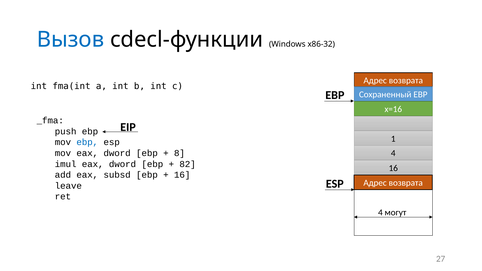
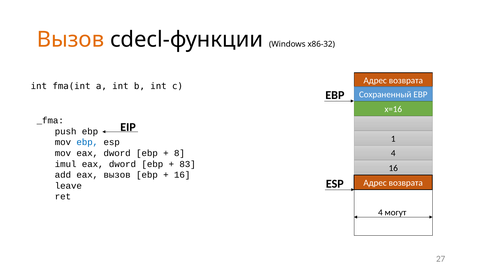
Вызов at (70, 39) colour: blue -> orange
82: 82 -> 83
eax subsd: subsd -> вызов
